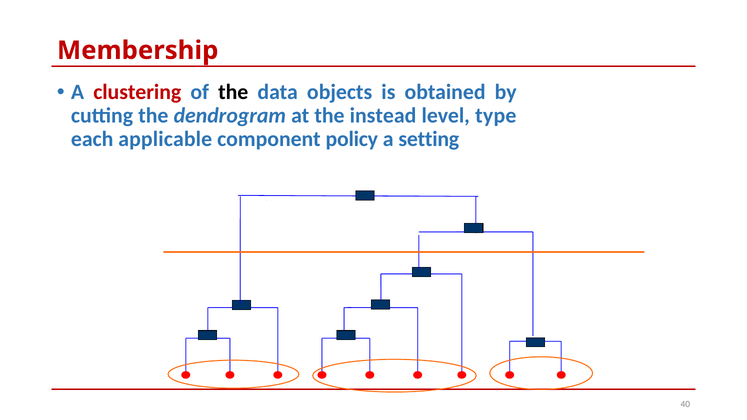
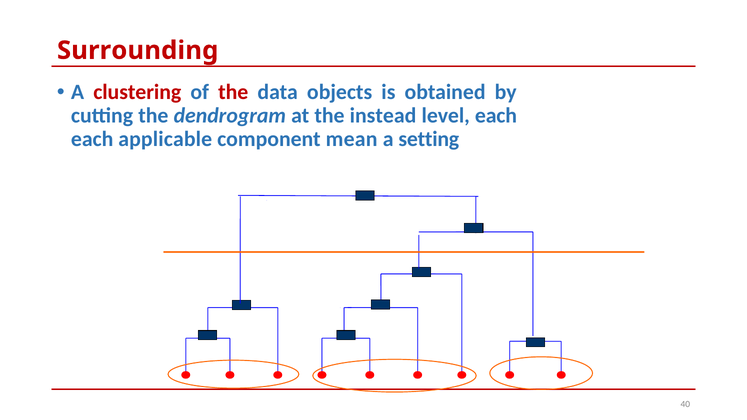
Membership: Membership -> Surrounding
the at (233, 92) colour: black -> red
level type: type -> each
policy: policy -> mean
